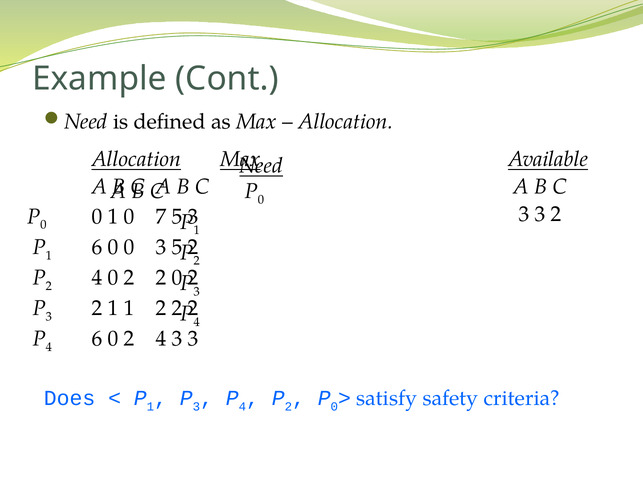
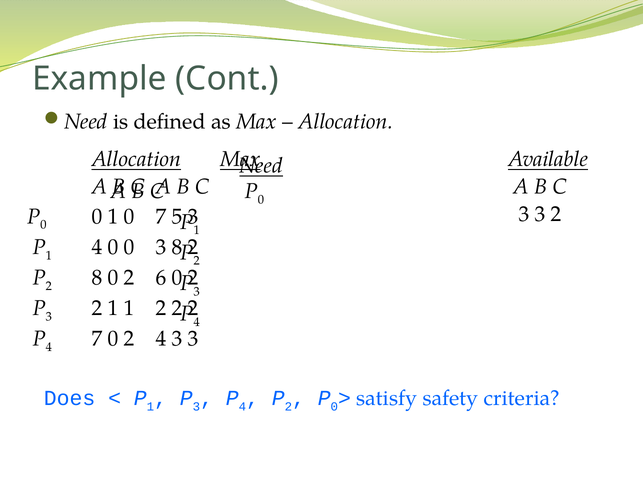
1 6: 6 -> 4
3 5: 5 -> 8
4 at (97, 278): 4 -> 8
0 2 2: 2 -> 6
4 6: 6 -> 7
